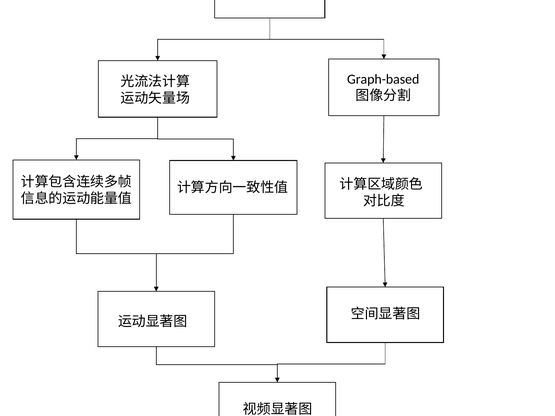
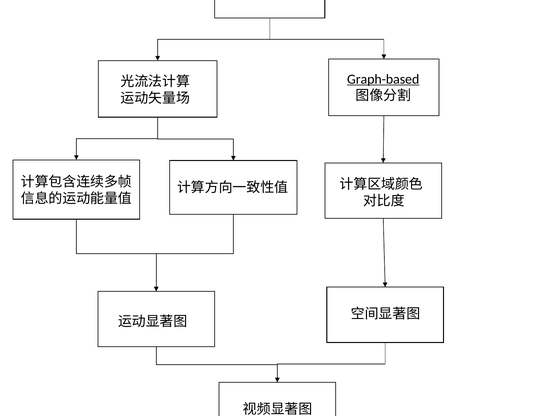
Graph-based underline: none -> present
